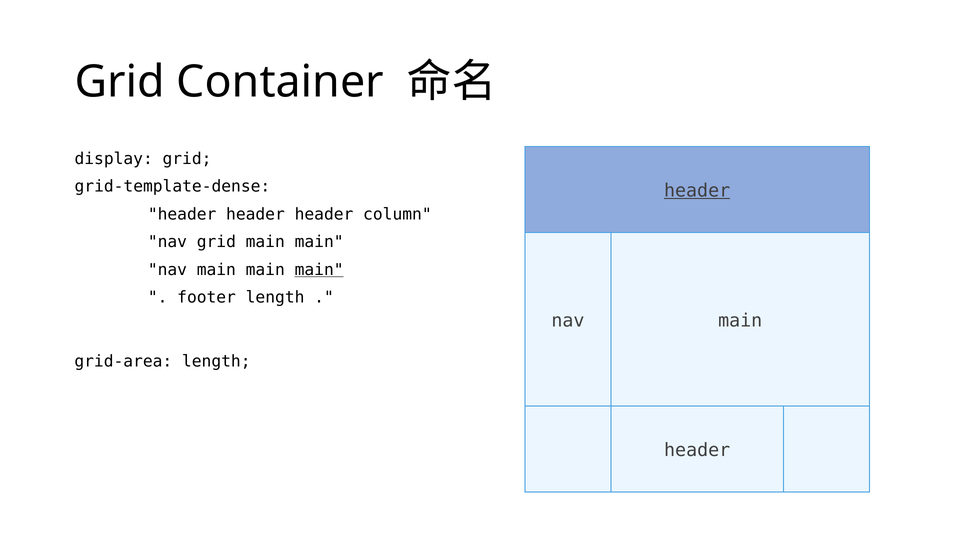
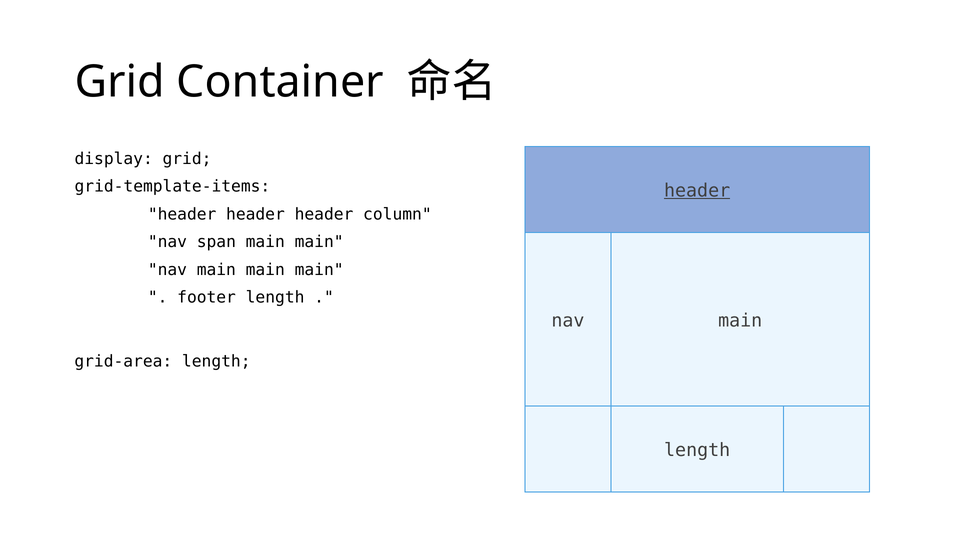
grid-template-dense: grid-template-dense -> grid-template-items
nav grid: grid -> span
main at (319, 270) underline: present -> none
header at (697, 450): header -> length
